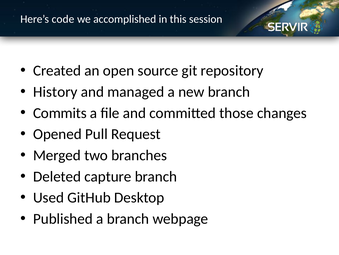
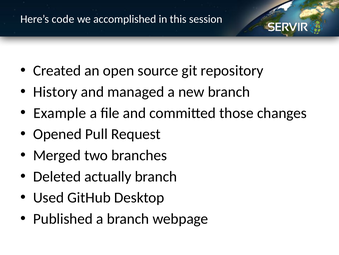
Commits: Commits -> Example
capture: capture -> actually
